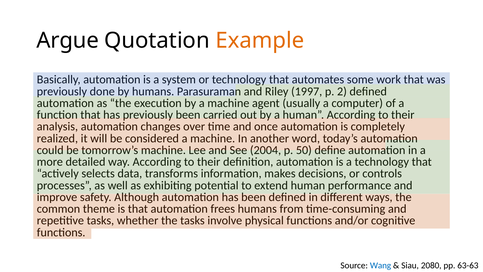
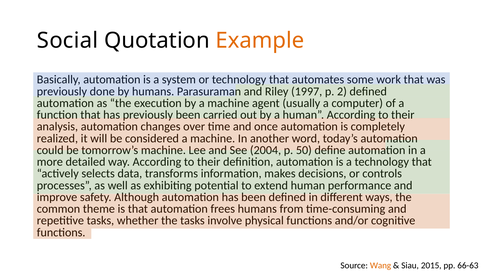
Argue: Argue -> Social
Wang colour: blue -> orange
2080: 2080 -> 2015
63-63: 63-63 -> 66-63
